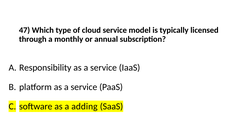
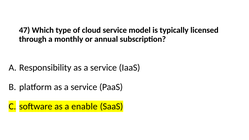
adding: adding -> enable
